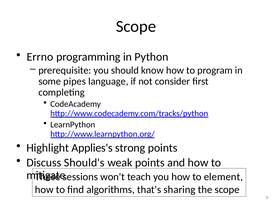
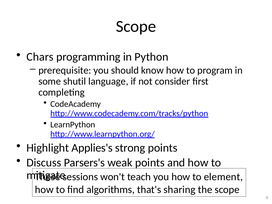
Errno: Errno -> Chars
pipes: pipes -> shutil
Should's: Should's -> Parsers's
